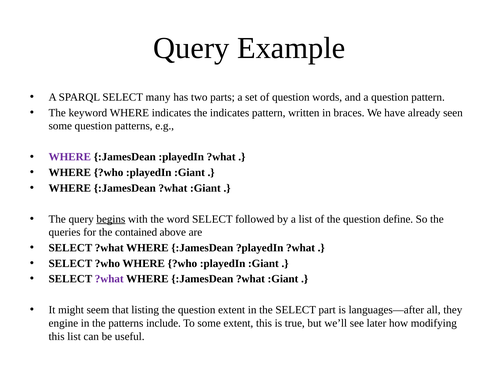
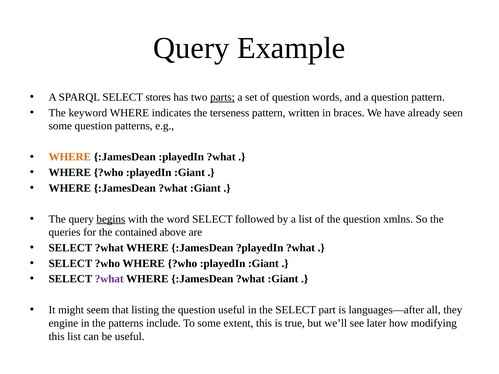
many: many -> stores
parts underline: none -> present
the indicates: indicates -> terseness
WHERE at (70, 157) colour: purple -> orange
define: define -> xmlns
question extent: extent -> useful
